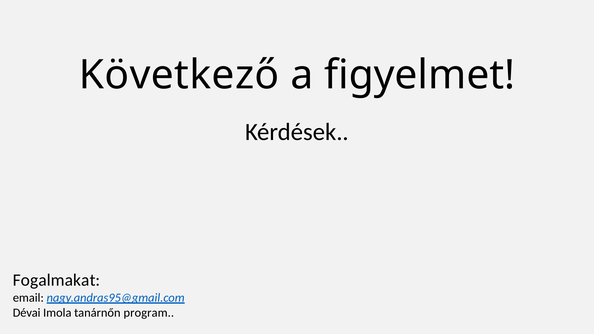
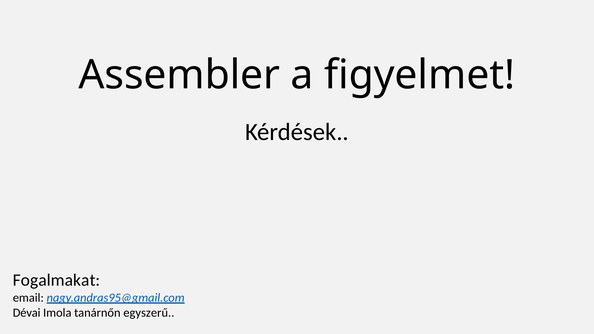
Következő: Következő -> Assembler
program: program -> egyszerű
